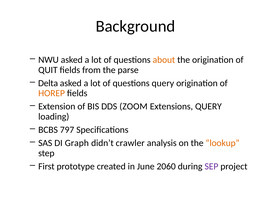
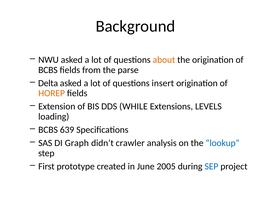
QUIT at (48, 70): QUIT -> BCBS
questions query: query -> insert
ZOOM: ZOOM -> WHILE
Extensions QUERY: QUERY -> LEVELS
797: 797 -> 639
lookup colour: orange -> blue
2060: 2060 -> 2005
SEP colour: purple -> blue
